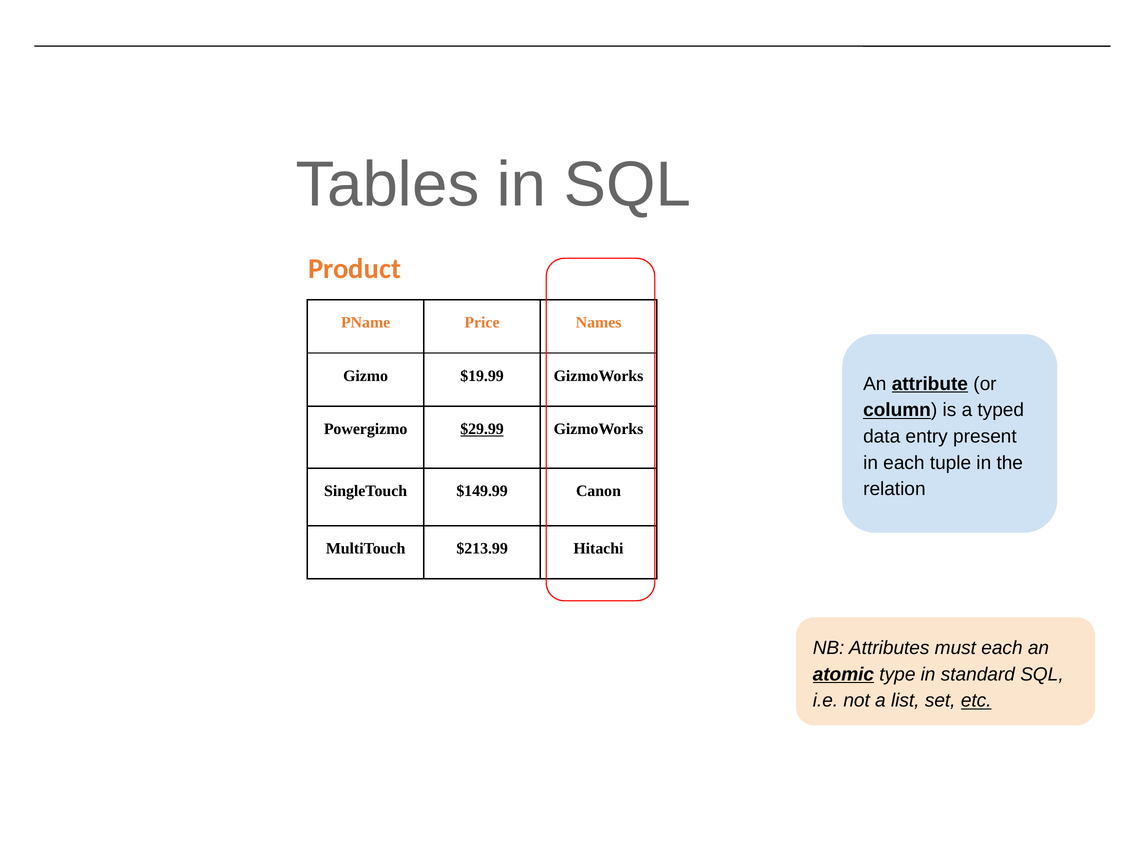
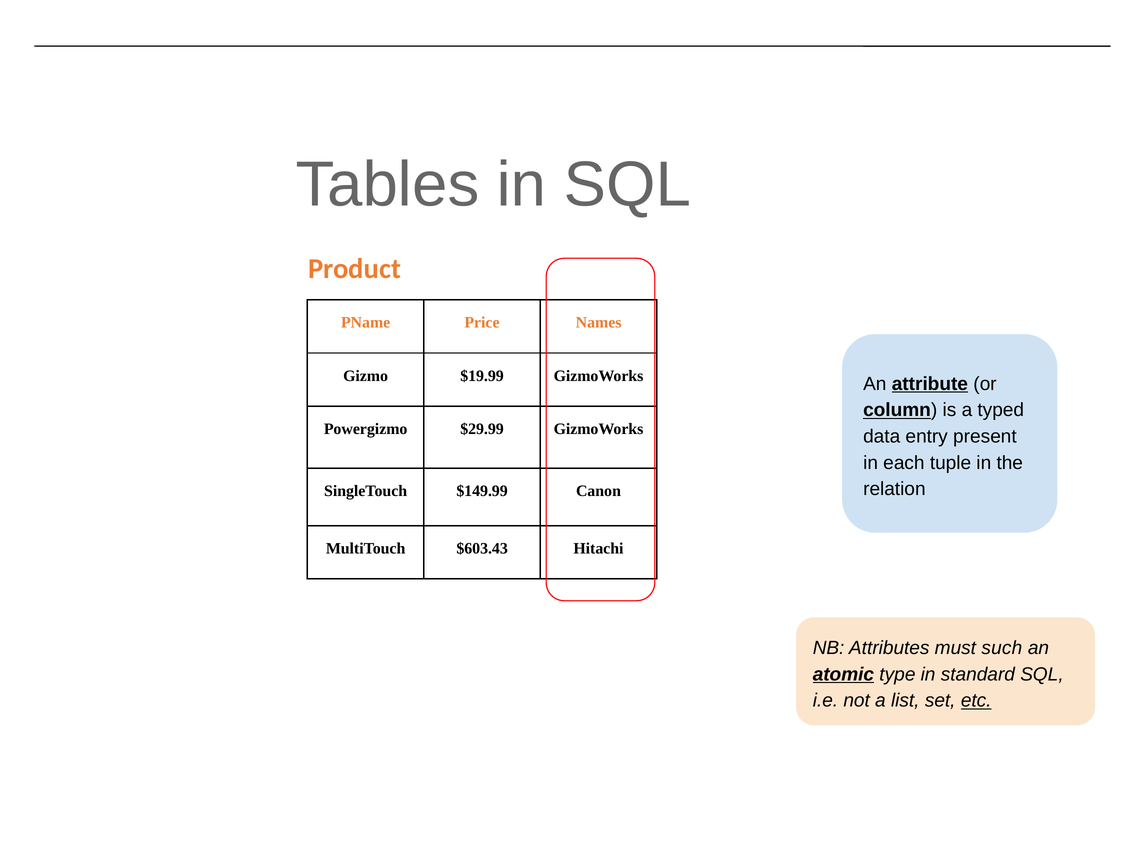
$29.99 underline: present -> none
$213.99: $213.99 -> $603.43
must each: each -> such
